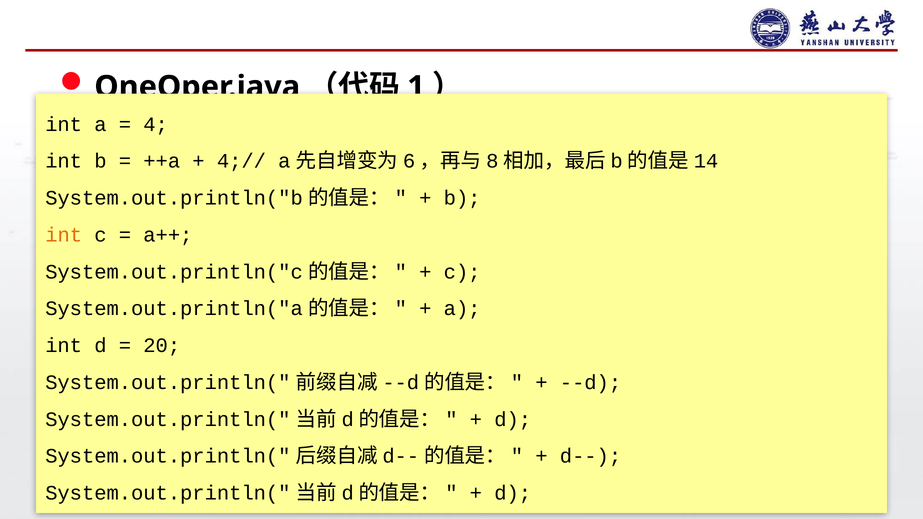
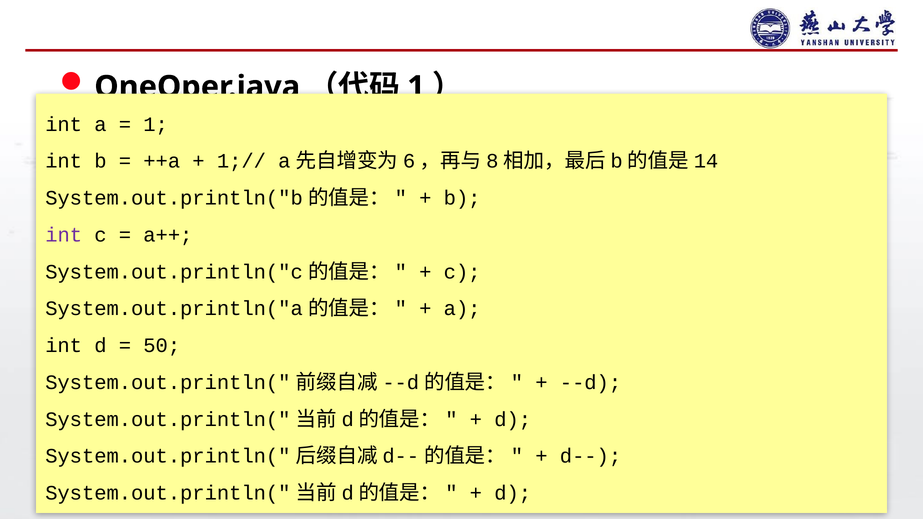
4 at (156, 124): 4 -> 1
4;//: 4;// -> 1;//
int at (64, 235) colour: orange -> purple
20: 20 -> 50
